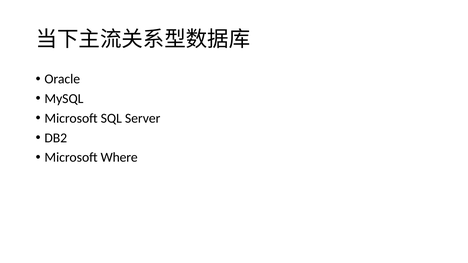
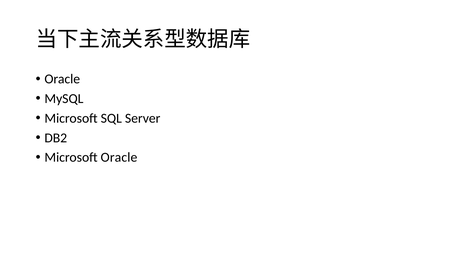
Microsoft Where: Where -> Oracle
